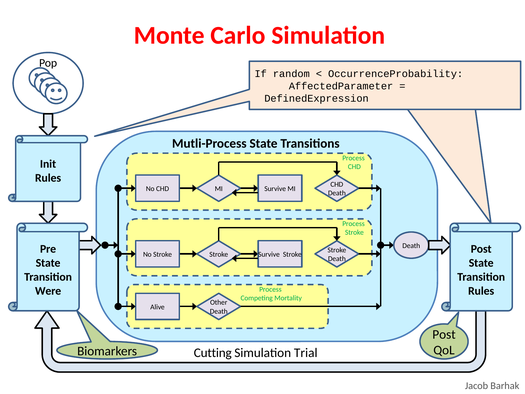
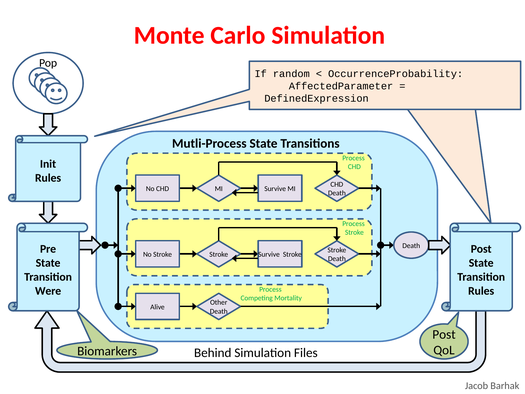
Cutting: Cutting -> Behind
Trial: Trial -> Files
